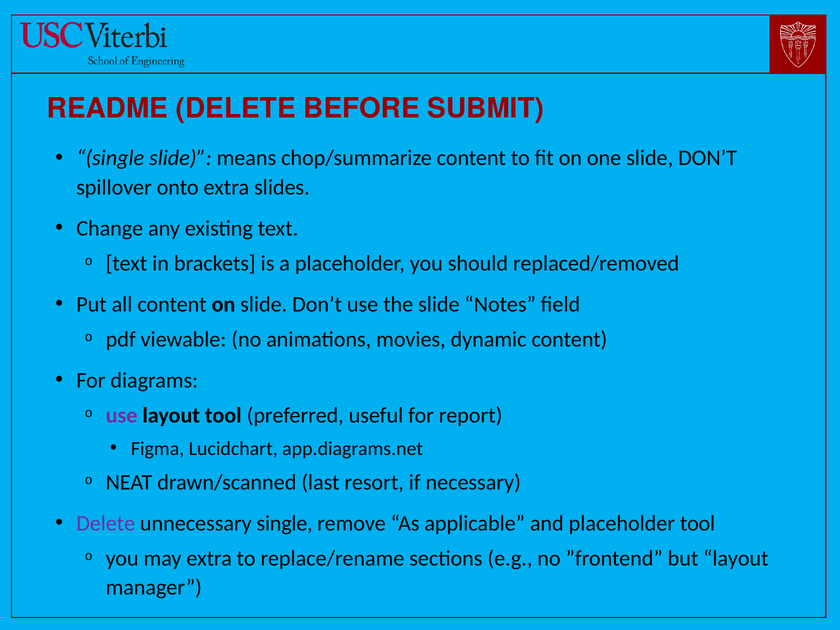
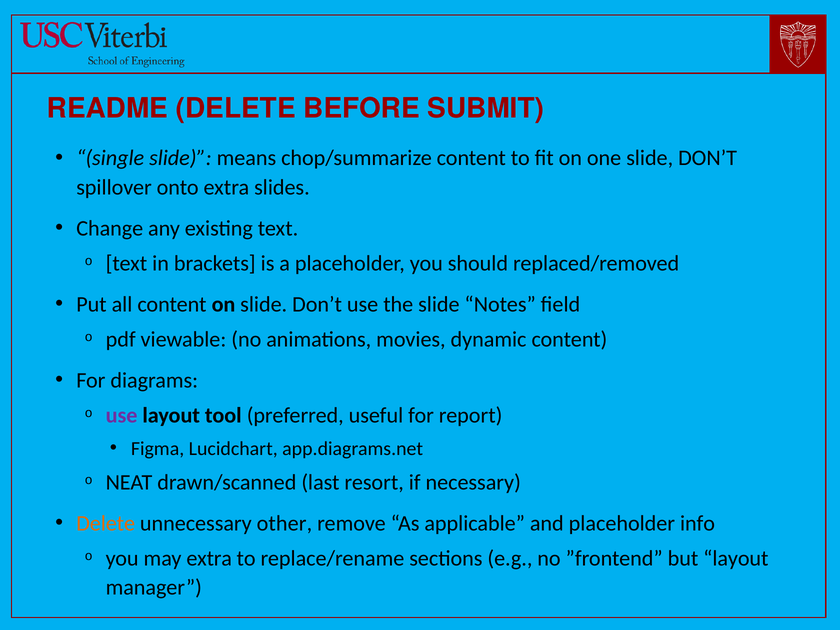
Delete at (106, 523) colour: purple -> orange
unnecessary single: single -> other
placeholder tool: tool -> info
